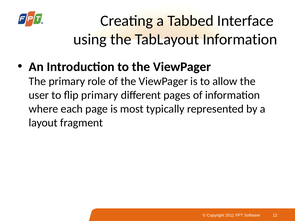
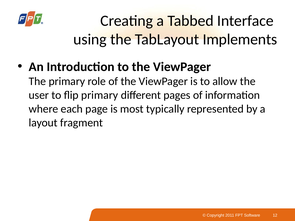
TabLayout Information: Information -> Implements
